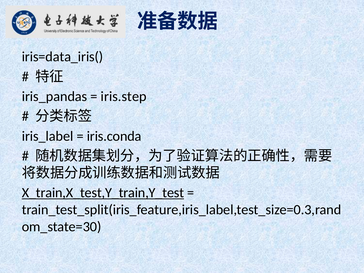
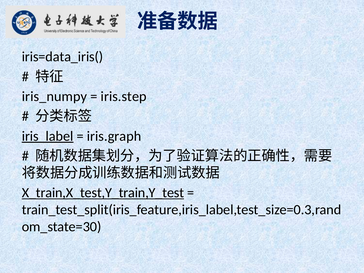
iris_pandas: iris_pandas -> iris_numpy
iris_label underline: none -> present
iris.conda: iris.conda -> iris.graph
